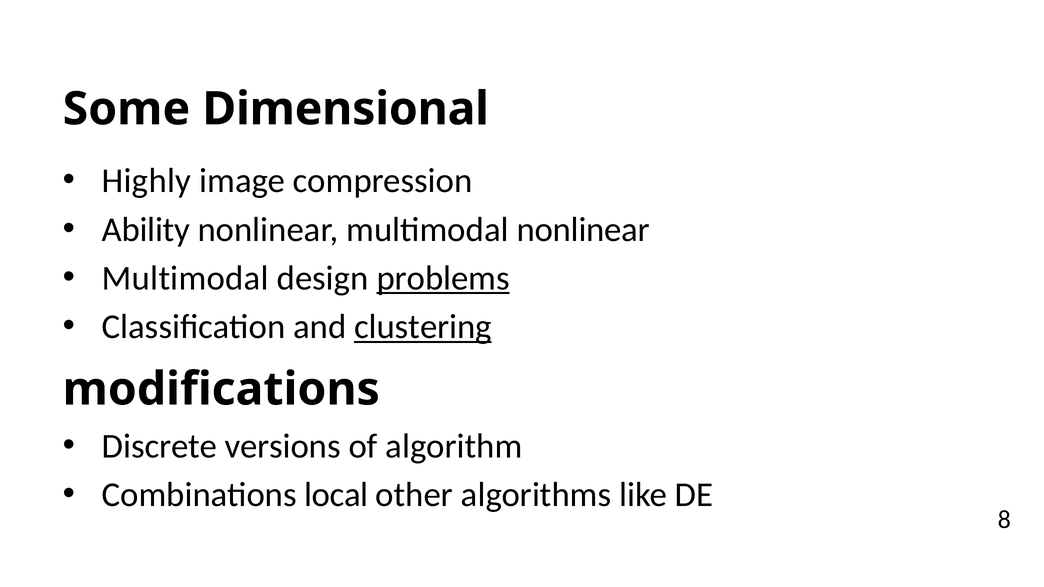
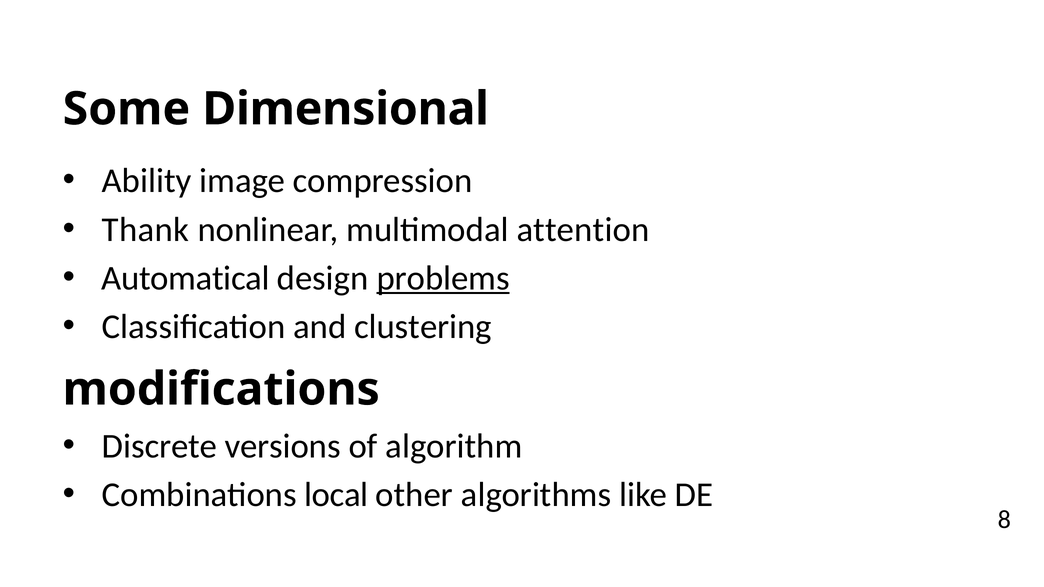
Highly: Highly -> Ability
Ability: Ability -> Thank
multimodal nonlinear: nonlinear -> attention
Multimodal at (185, 278): Multimodal -> Automatical
clustering underline: present -> none
